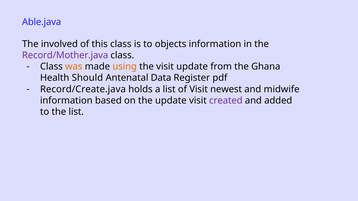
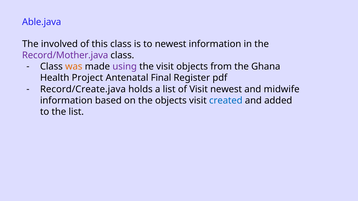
to objects: objects -> newest
using colour: orange -> purple
visit update: update -> objects
Should: Should -> Project
Data: Data -> Final
the update: update -> objects
created colour: purple -> blue
